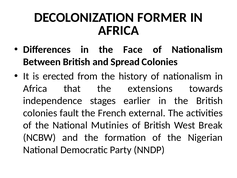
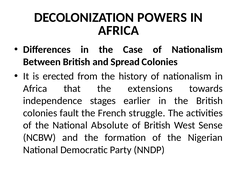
FORMER: FORMER -> POWERS
Face: Face -> Case
external: external -> struggle
Mutinies: Mutinies -> Absolute
Break: Break -> Sense
